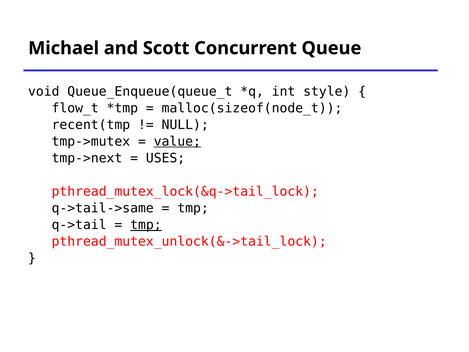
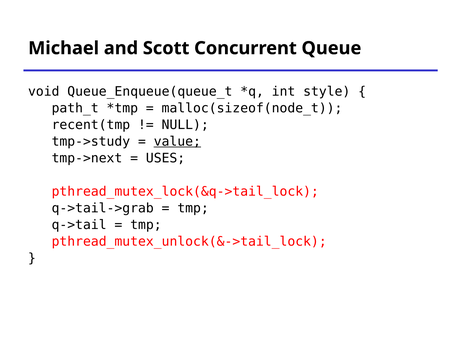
flow_t: flow_t -> path_t
tmp->mutex: tmp->mutex -> tmp->study
q->tail->same: q->tail->same -> q->tail->grab
tmp at (146, 225) underline: present -> none
